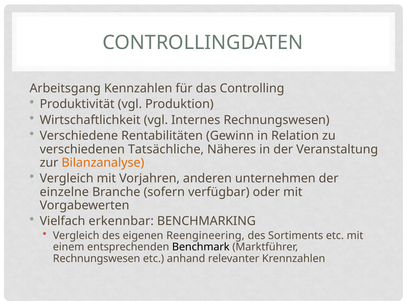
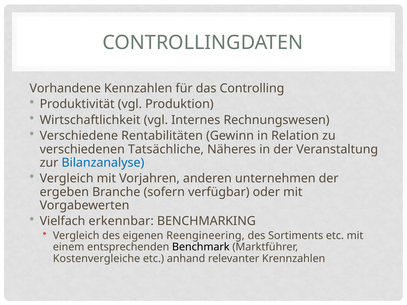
Arbeitsgang: Arbeitsgang -> Vorhandene
Bilanzanalyse colour: orange -> blue
einzelne: einzelne -> ergeben
Rechnungswesen at (97, 259): Rechnungswesen -> Kostenvergleiche
